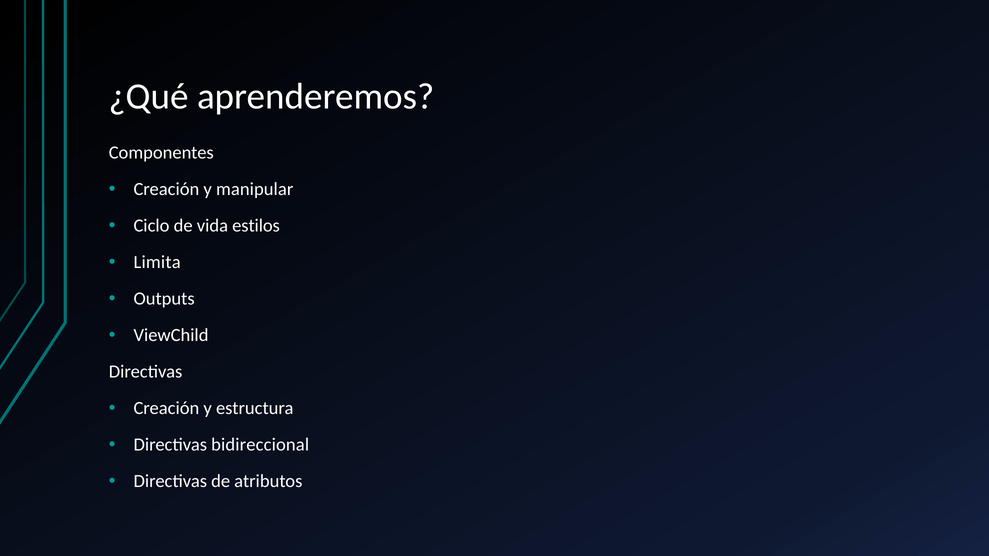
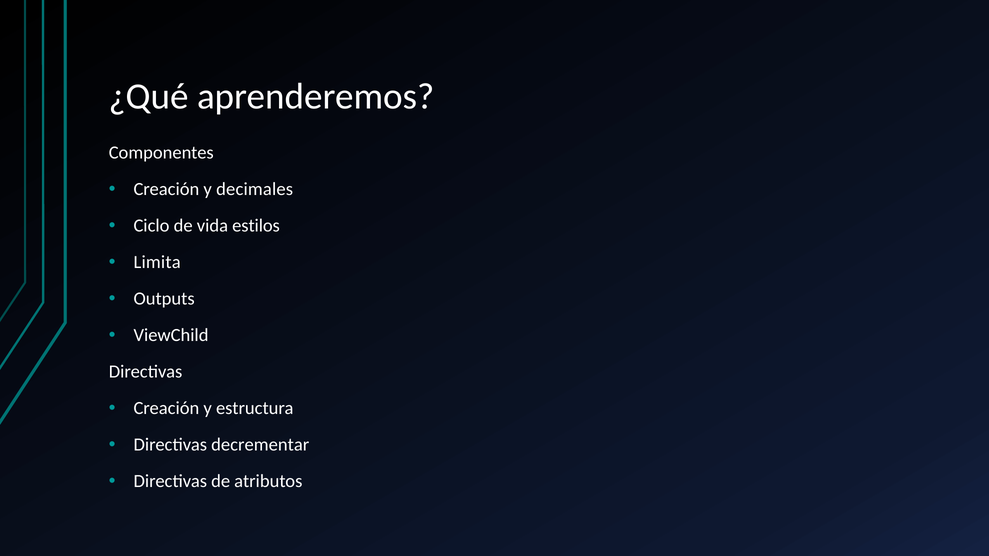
manipular: manipular -> decimales
bidireccional: bidireccional -> decrementar
